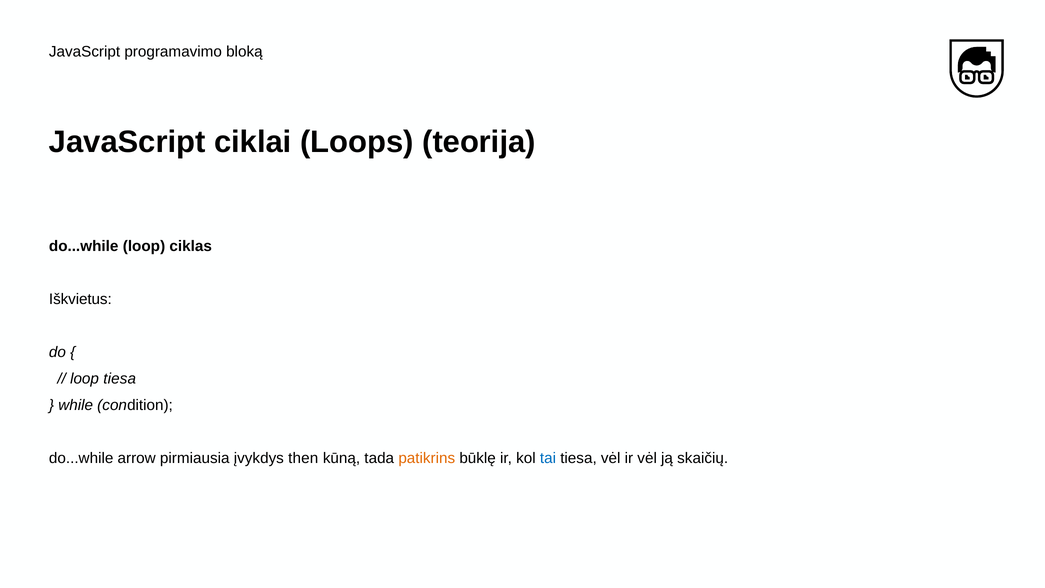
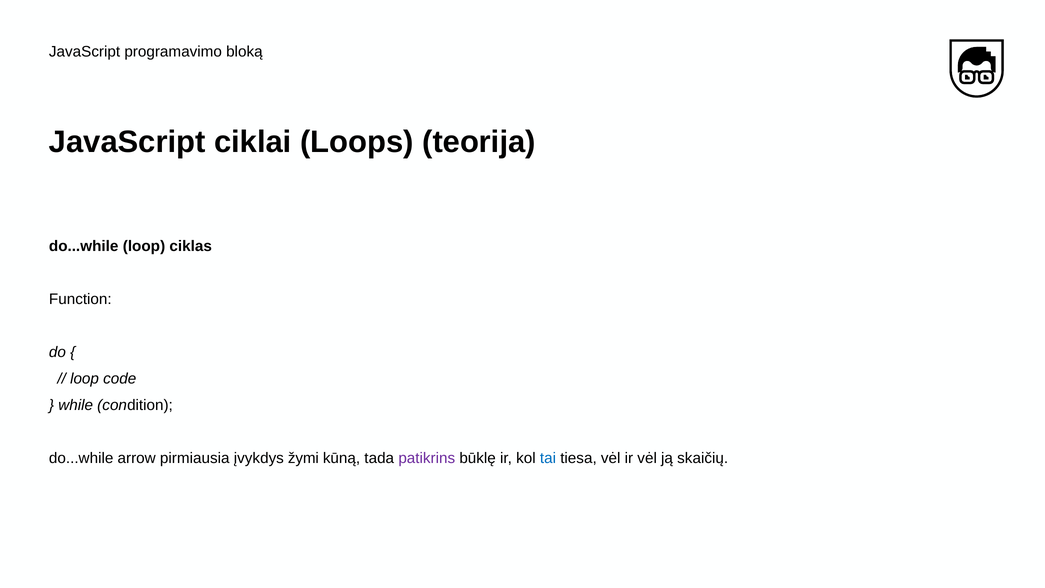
Iškvietus: Iškvietus -> Function
loop tiesa: tiesa -> code
then: then -> žymi
patikrins colour: orange -> purple
